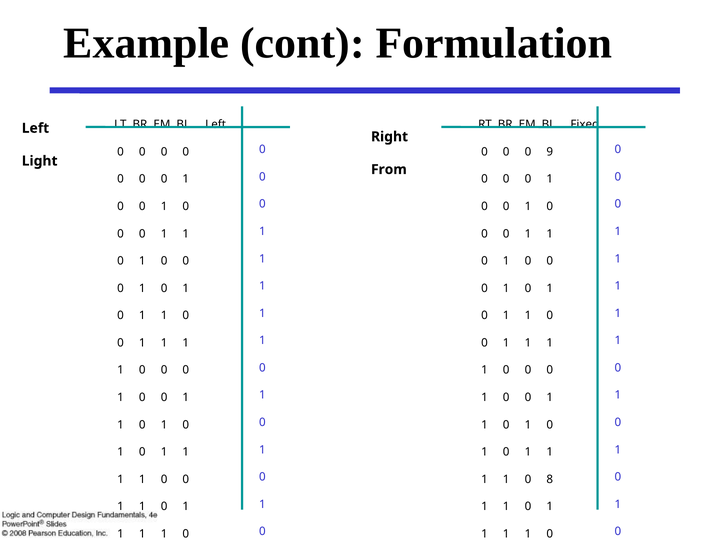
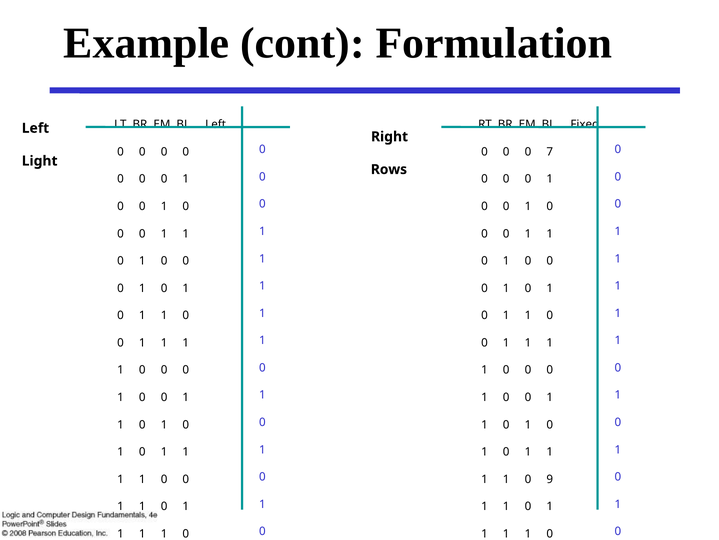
9: 9 -> 7
From: From -> Rows
8: 8 -> 9
